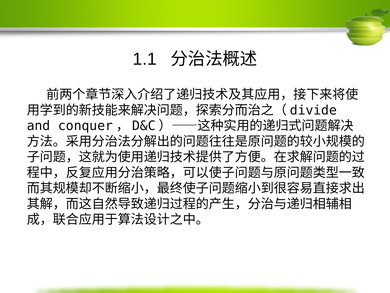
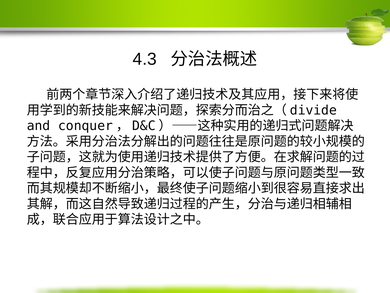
1.1: 1.1 -> 4.3
